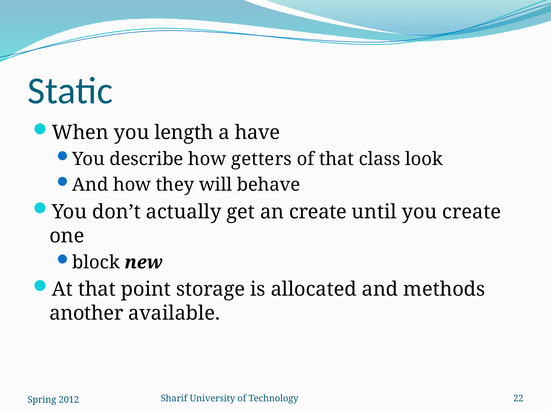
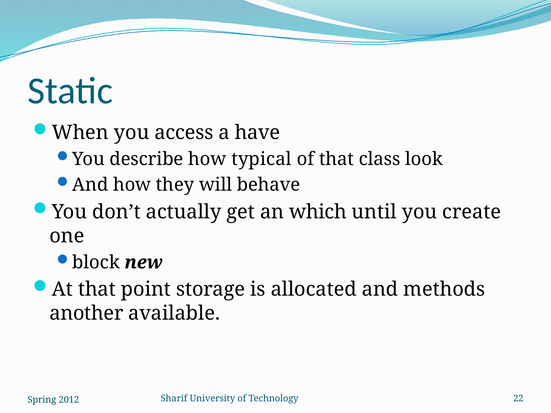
length: length -> access
getters: getters -> typical
an create: create -> which
